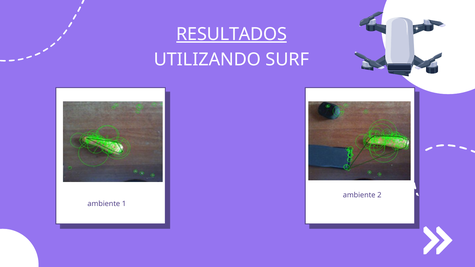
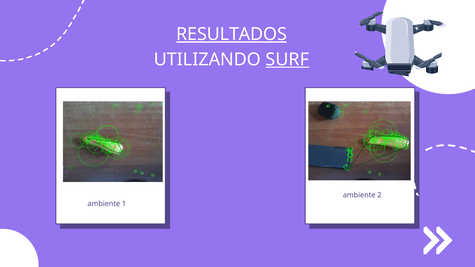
SURF underline: none -> present
